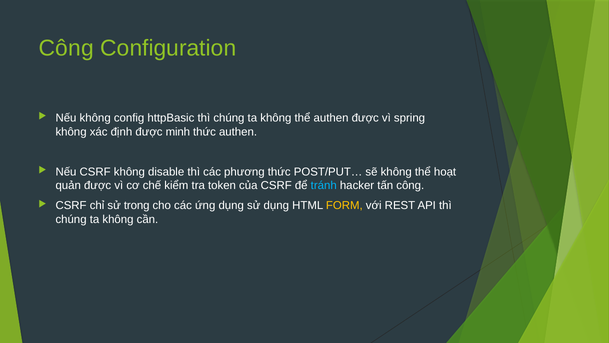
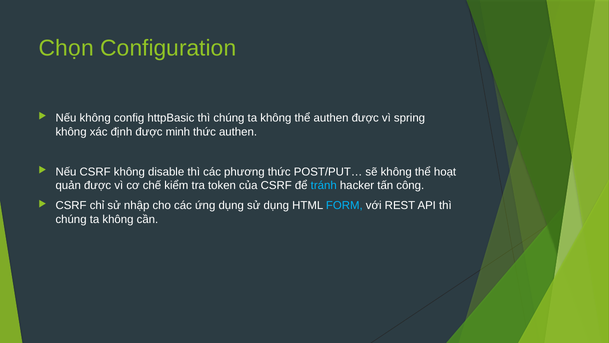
Công at (66, 48): Công -> Chọn
trong: trong -> nhập
FORM colour: yellow -> light blue
